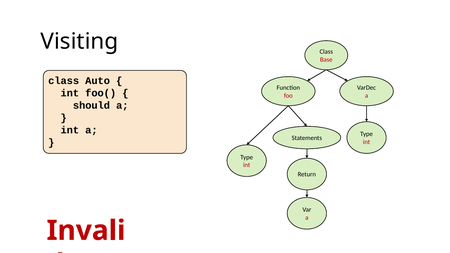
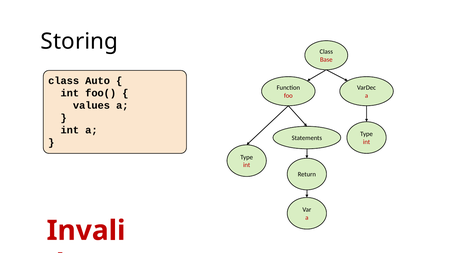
Visiting: Visiting -> Storing
should: should -> values
